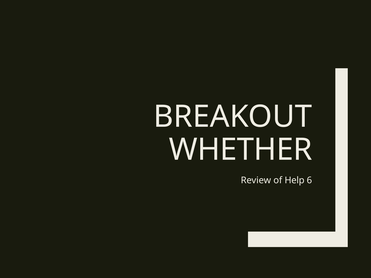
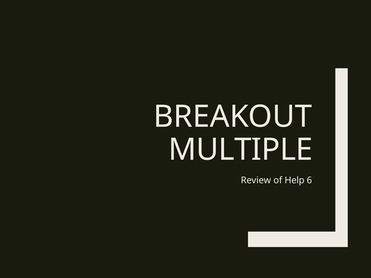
WHETHER: WHETHER -> MULTIPLE
